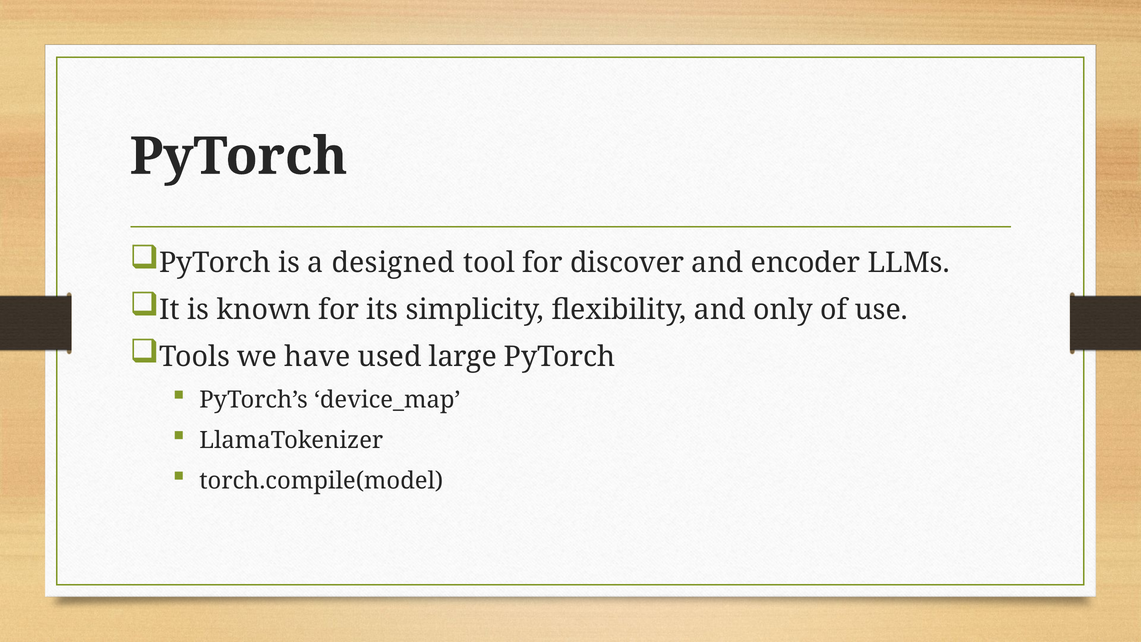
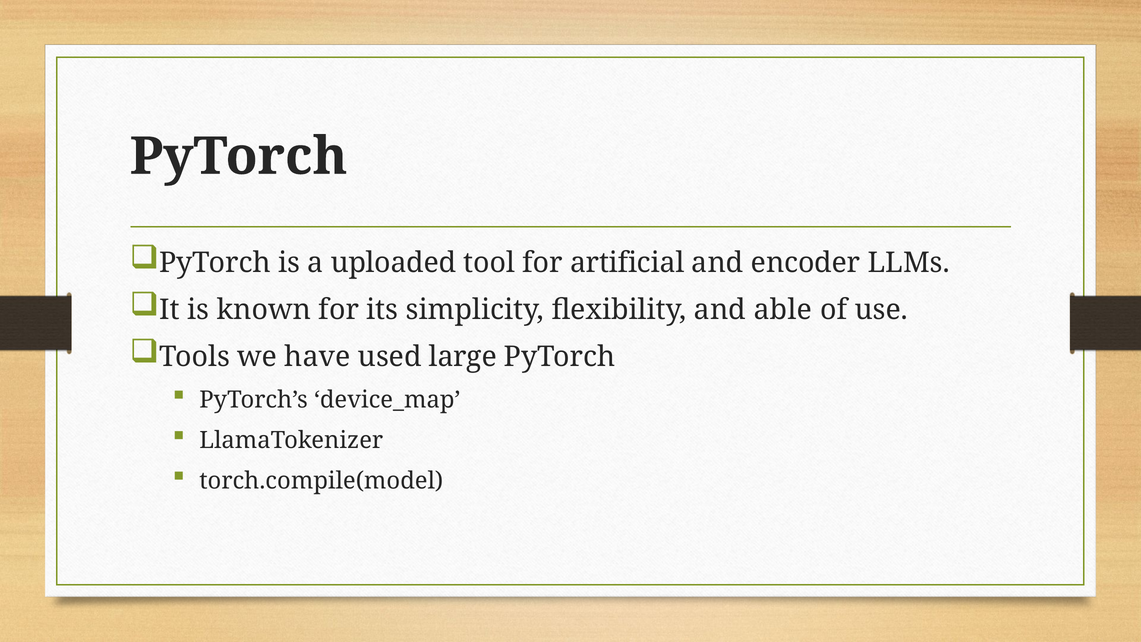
designed: designed -> uploaded
discover: discover -> artificial
only: only -> able
